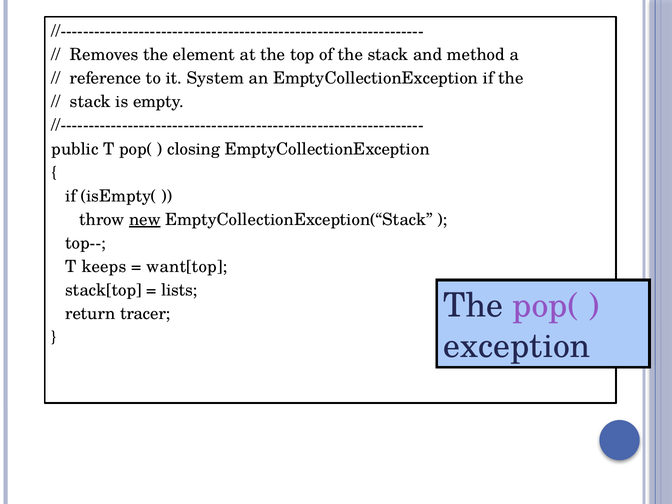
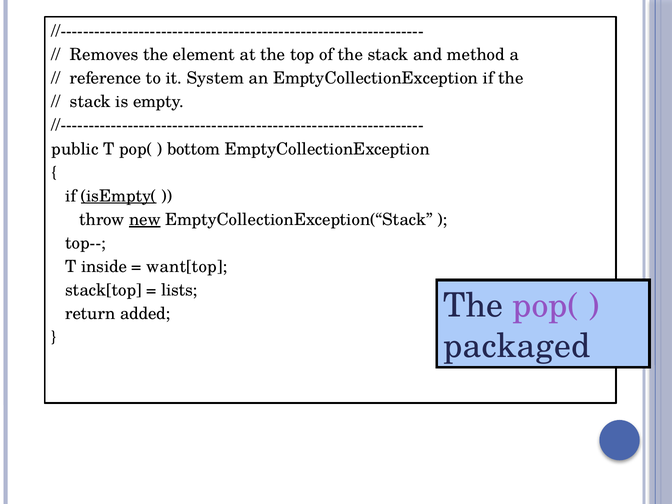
closing: closing -> bottom
isEmpty( underline: none -> present
keeps: keeps -> inside
tracer: tracer -> added
exception: exception -> packaged
